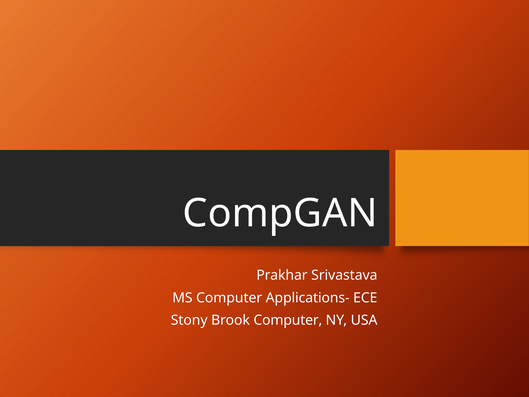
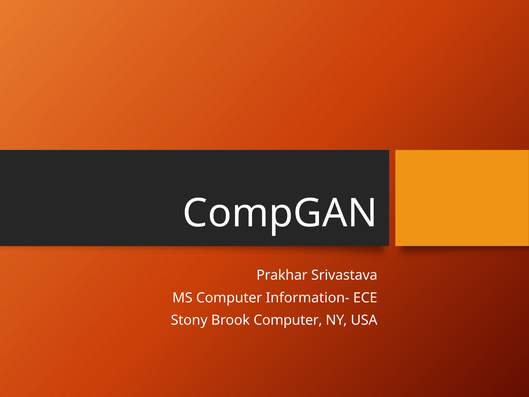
Applications-: Applications- -> Information-
